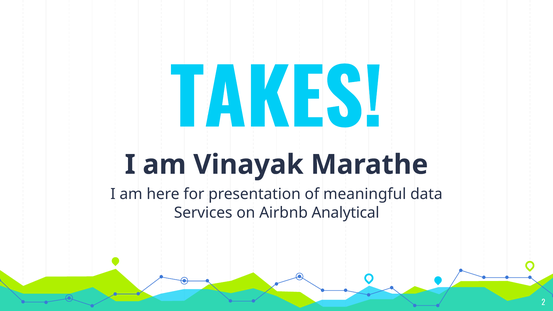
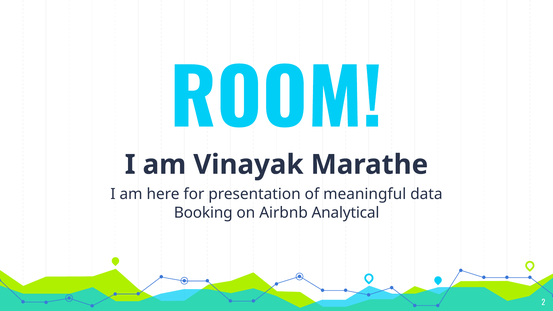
TAKES: TAKES -> ROOM
Services: Services -> Booking
